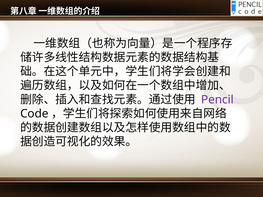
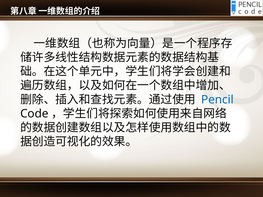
Pencil colour: purple -> blue
